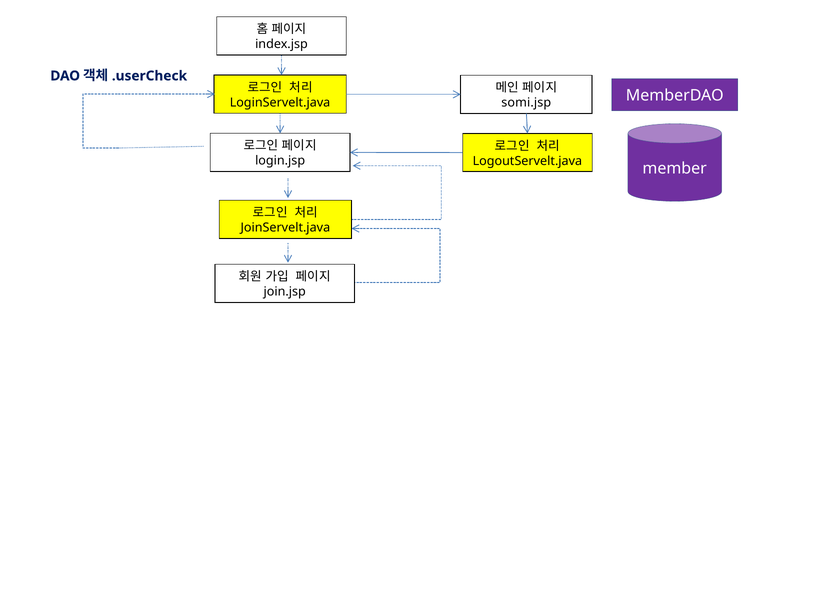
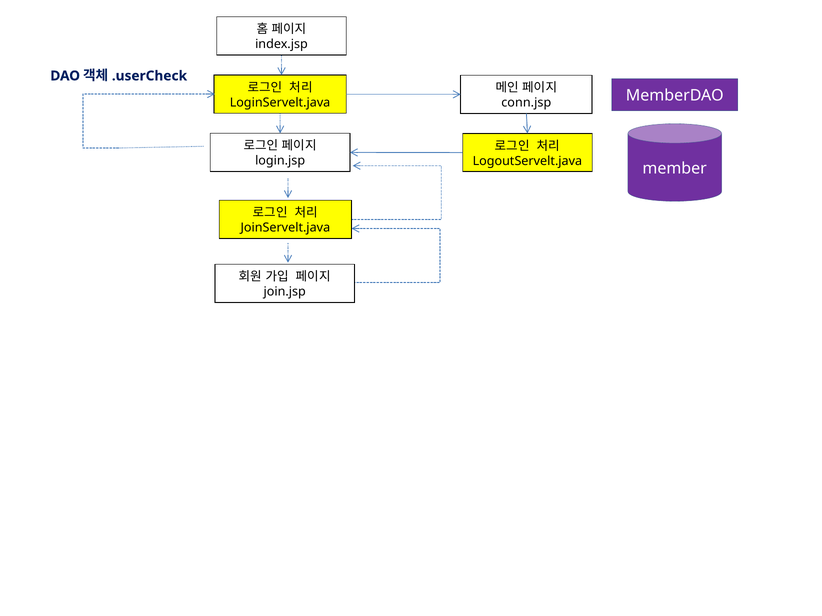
somi.jsp: somi.jsp -> conn.jsp
